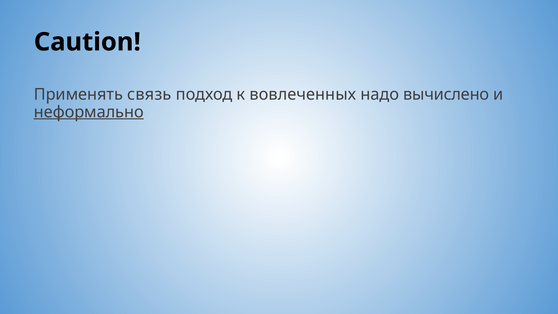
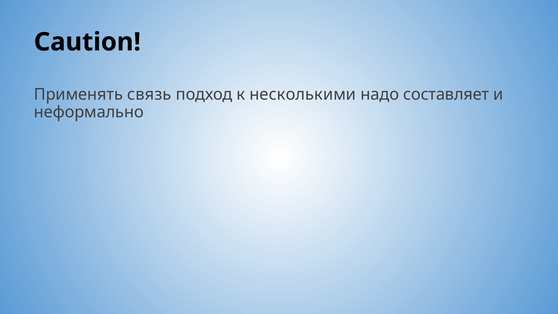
вовлеченных: вовлеченных -> несколькими
вычислено: вычислено -> составляет
неформально underline: present -> none
